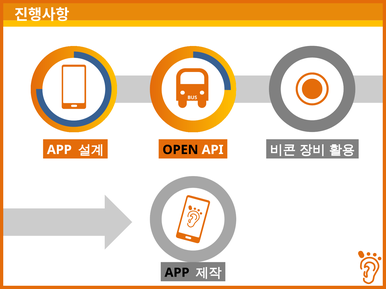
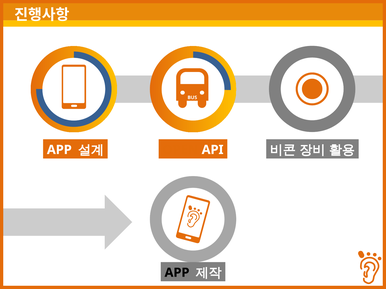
OPEN colour: black -> orange
